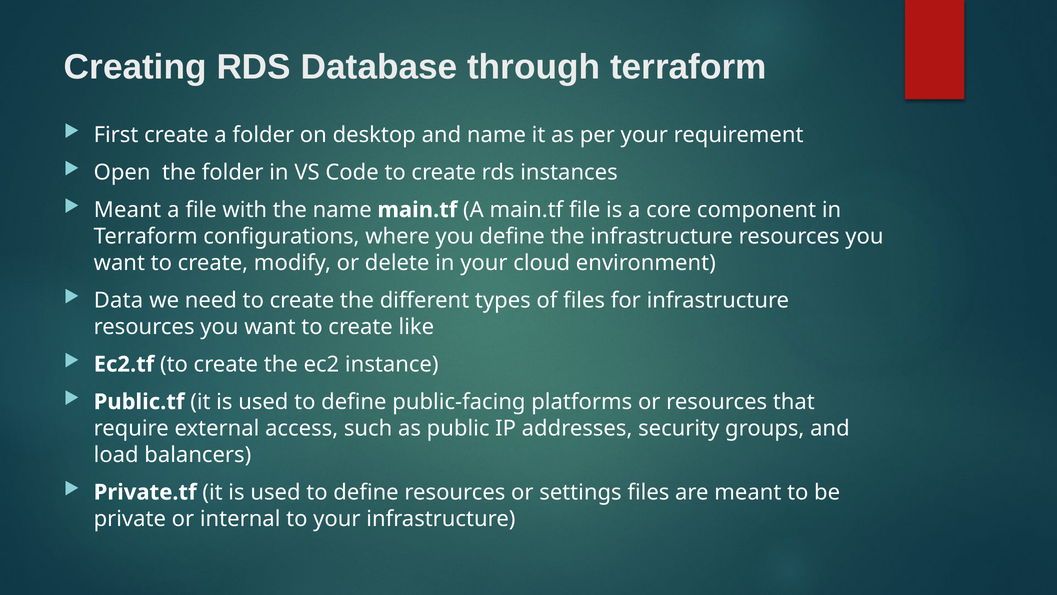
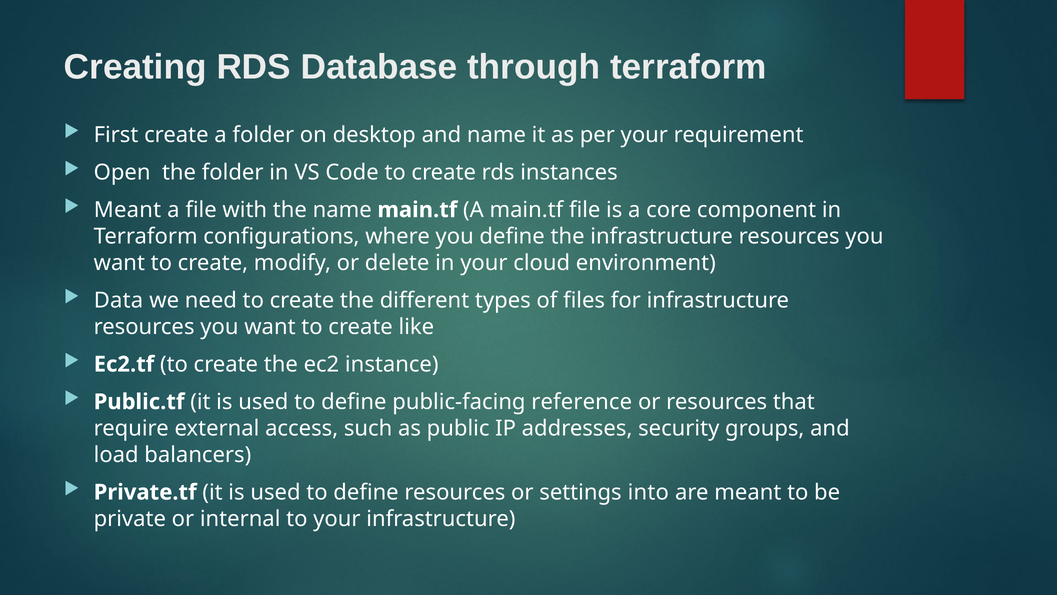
platforms: platforms -> reference
settings files: files -> into
